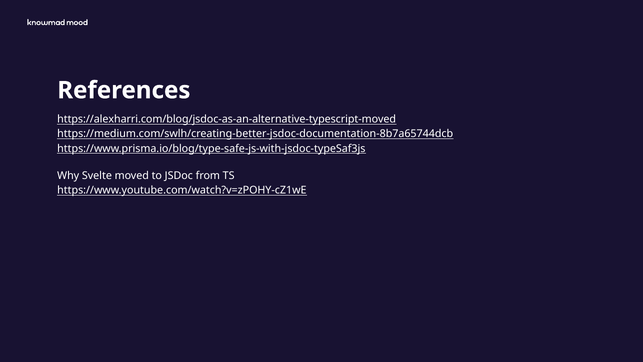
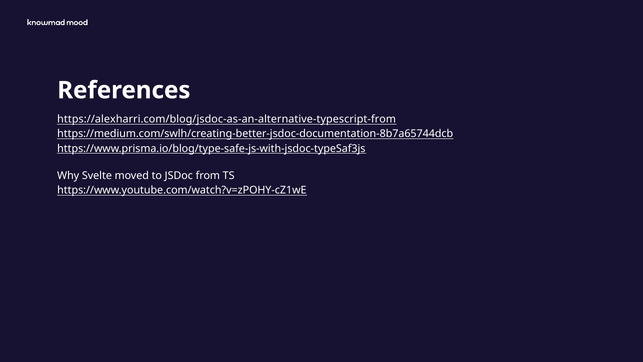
https://alexharri.com/blog/jsdoc-as-an-alternative-typescript-moved: https://alexharri.com/blog/jsdoc-as-an-alternative-typescript-moved -> https://alexharri.com/blog/jsdoc-as-an-alternative-typescript-from
